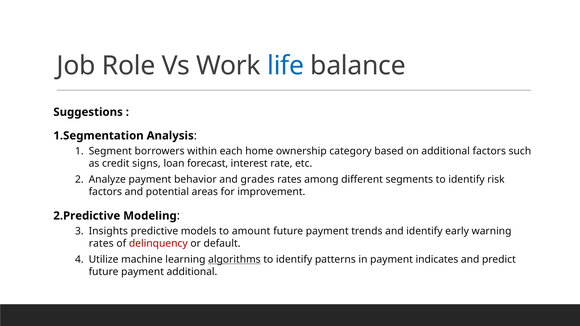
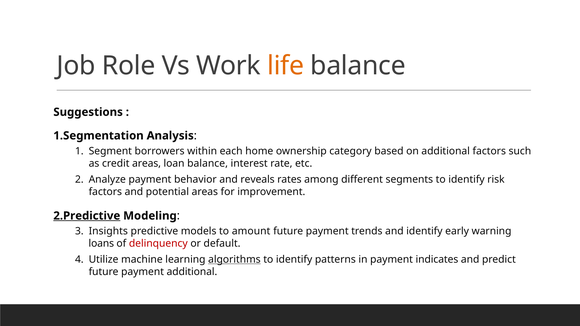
life colour: blue -> orange
credit signs: signs -> areas
loan forecast: forecast -> balance
grades: grades -> reveals
2.Predictive underline: none -> present
rates at (101, 244): rates -> loans
